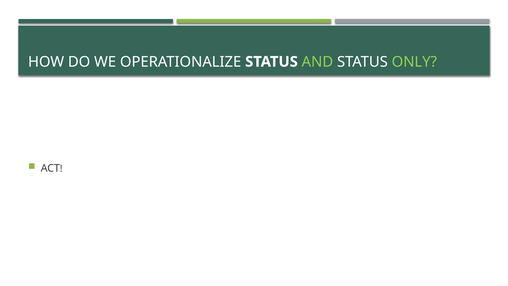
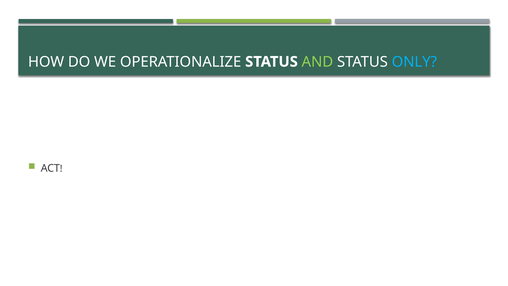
ONLY colour: light green -> light blue
